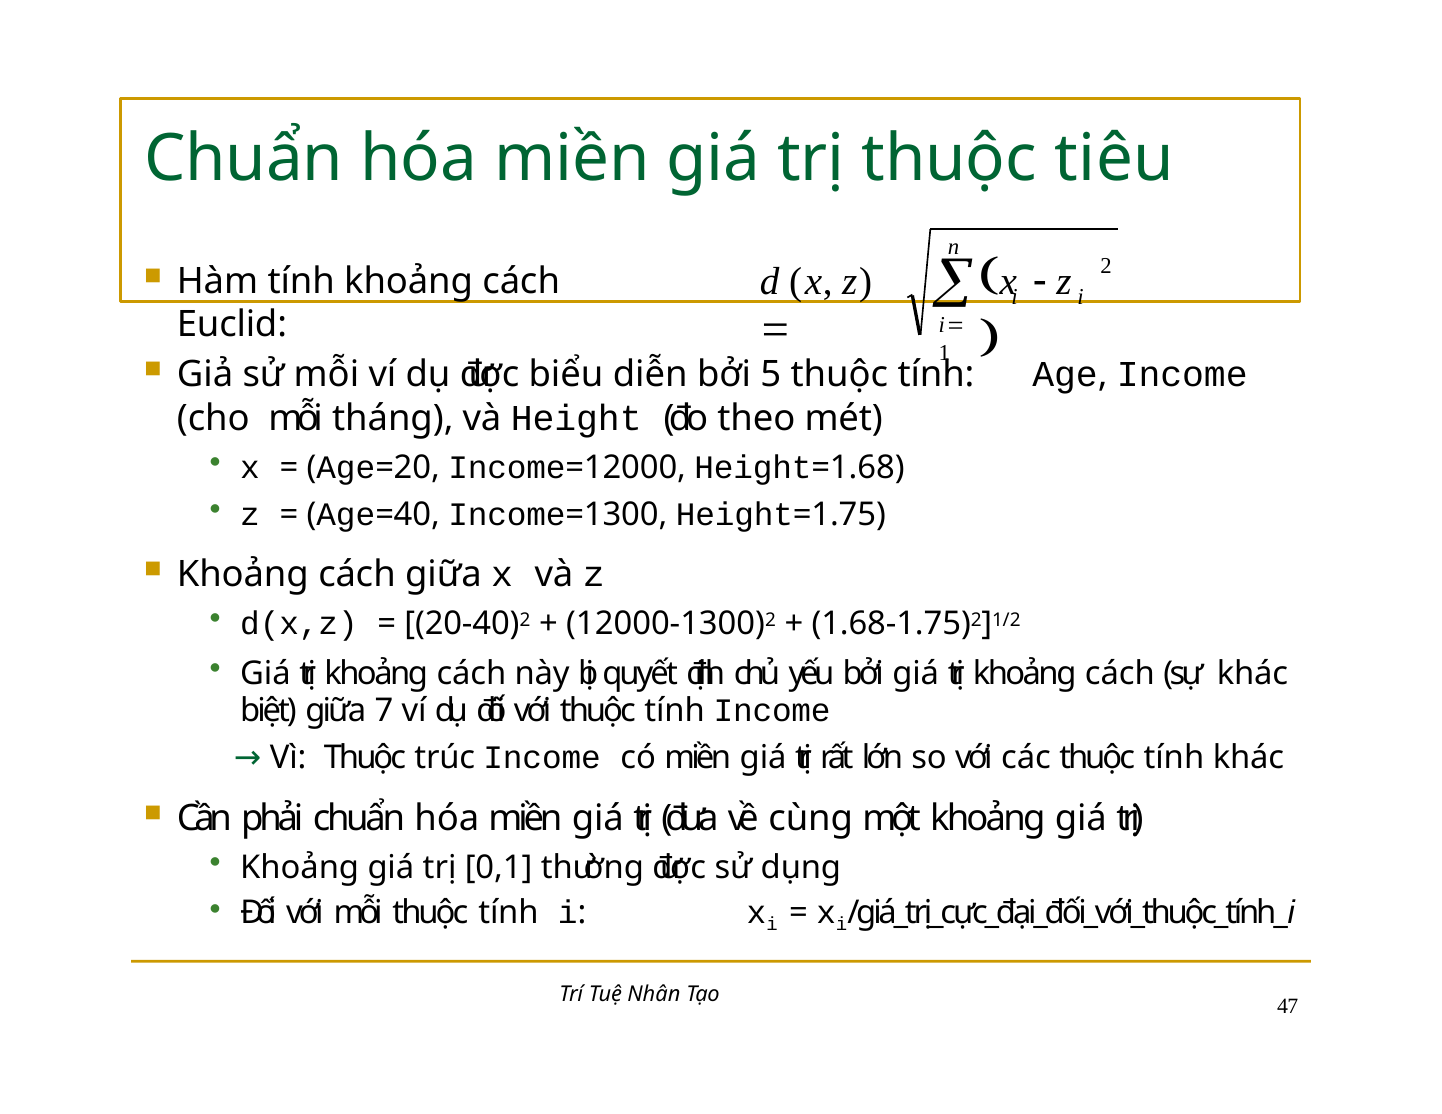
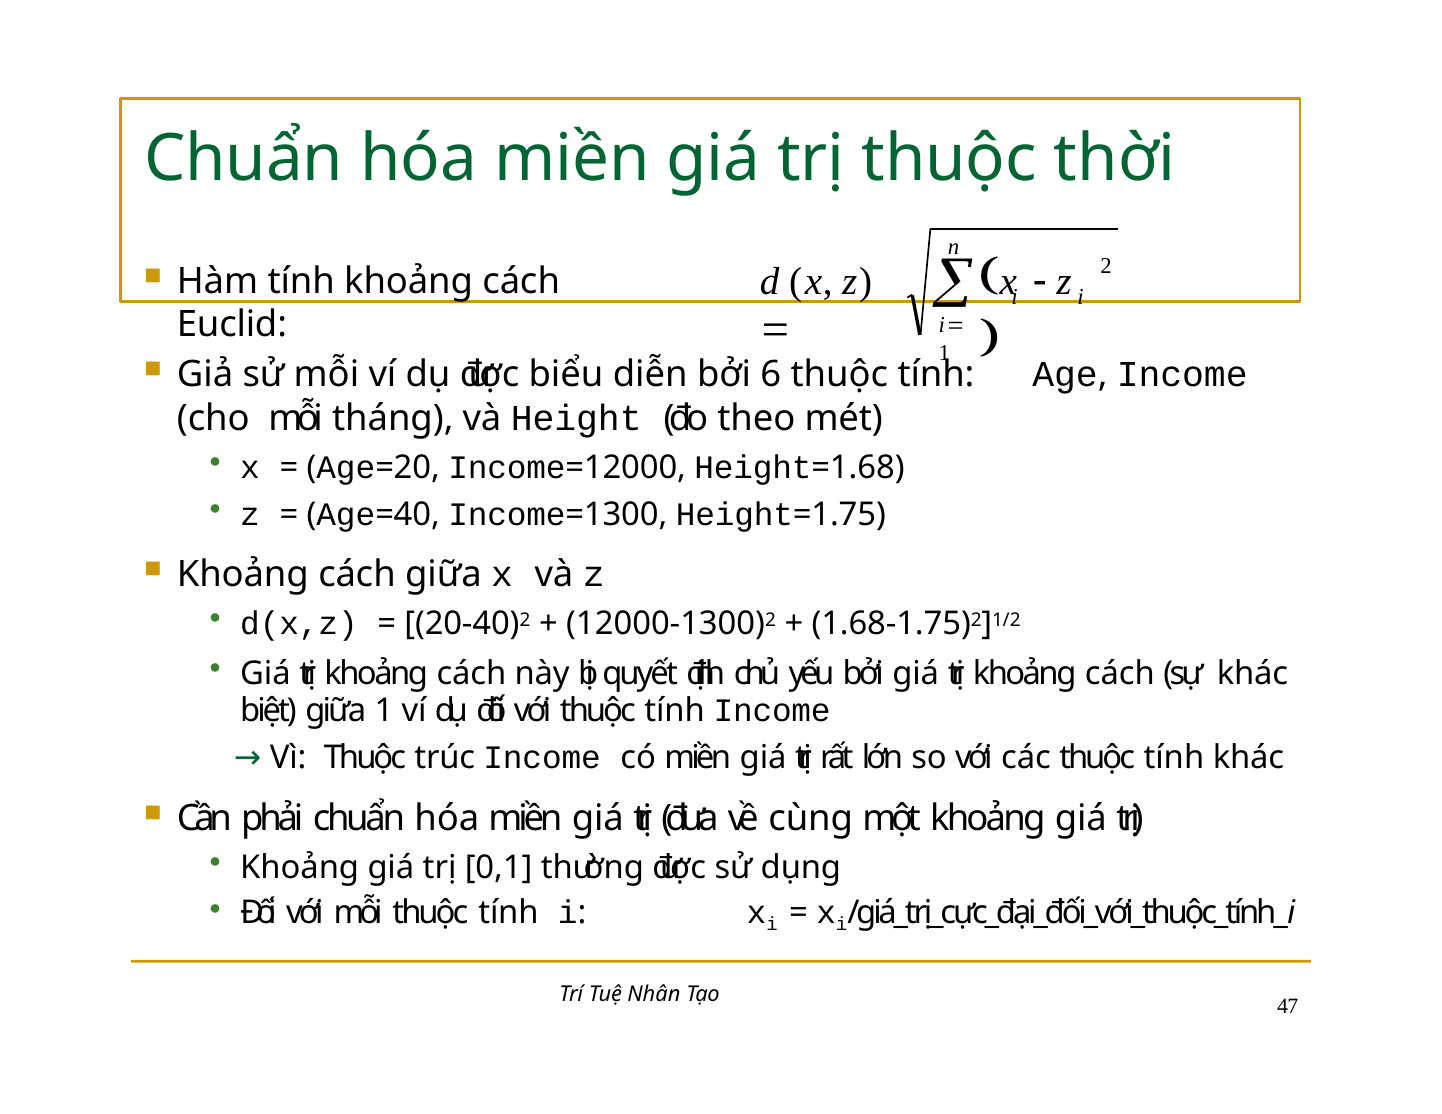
tiêu: tiêu -> thời
5: 5 -> 6
giữa 7: 7 -> 1
